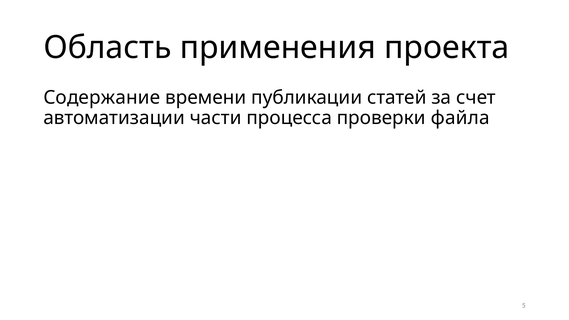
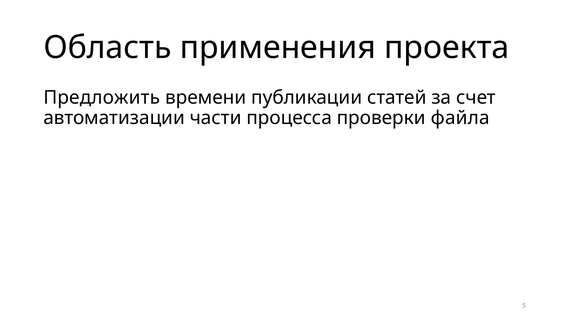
Содержание: Содержание -> Предложить
